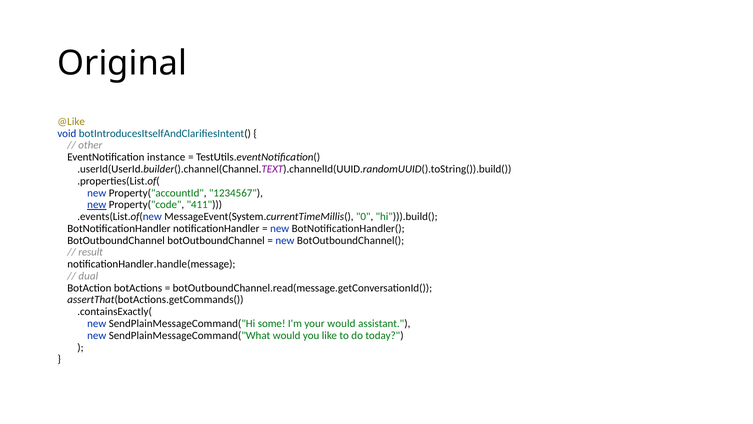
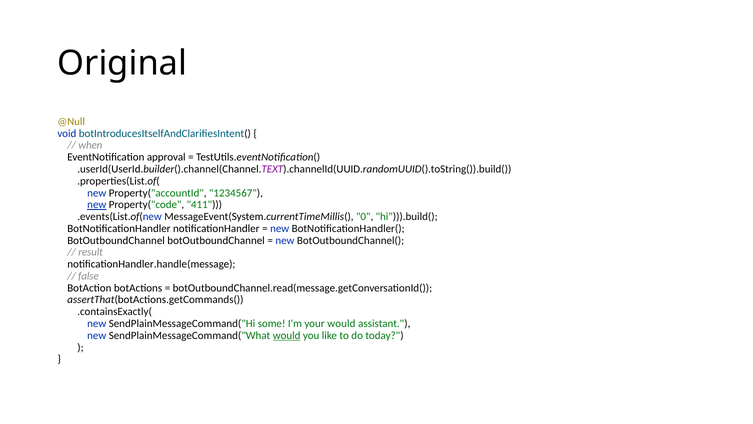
@Like: @Like -> @Null
other: other -> when
instance: instance -> approval
dual: dual -> false
would at (287, 335) underline: none -> present
